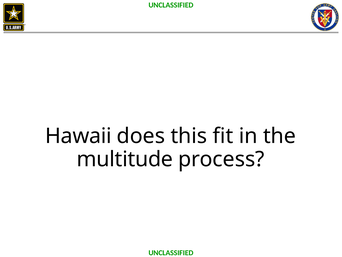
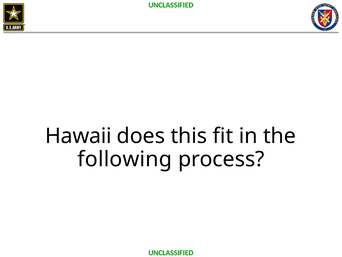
multitude: multitude -> following
